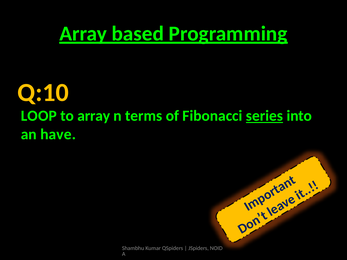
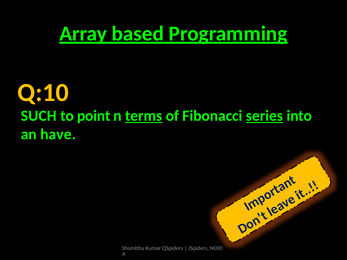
LOOP: LOOP -> SUCH
to array: array -> point
terms underline: none -> present
